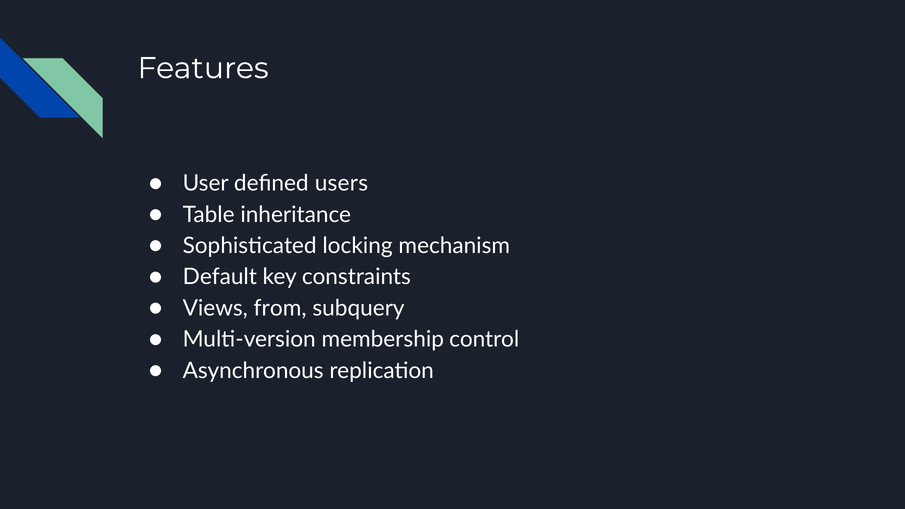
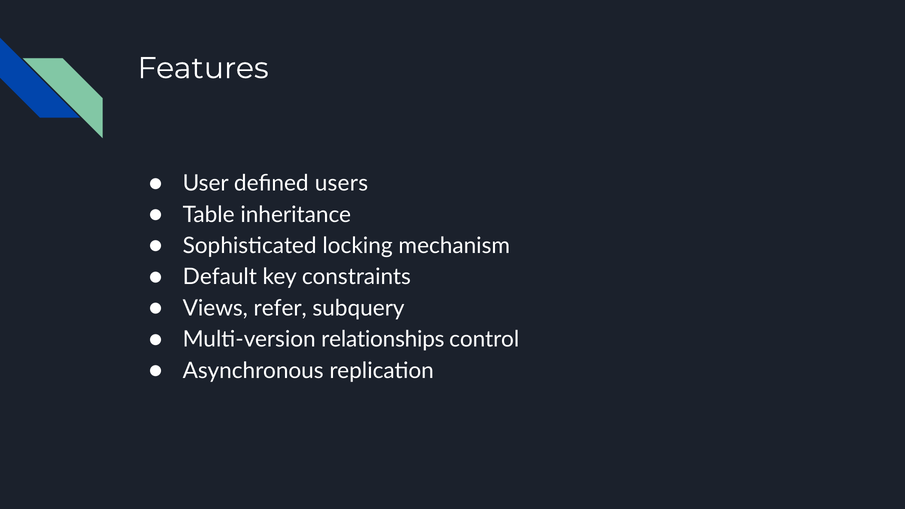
from: from -> refer
membership: membership -> relationships
